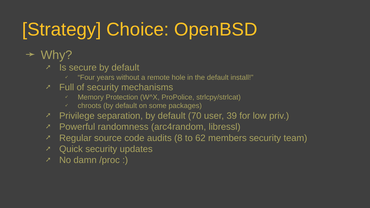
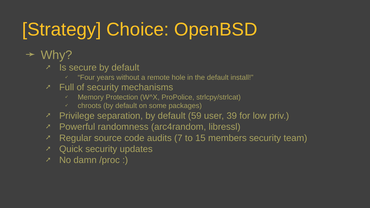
70: 70 -> 59
8: 8 -> 7
62: 62 -> 15
